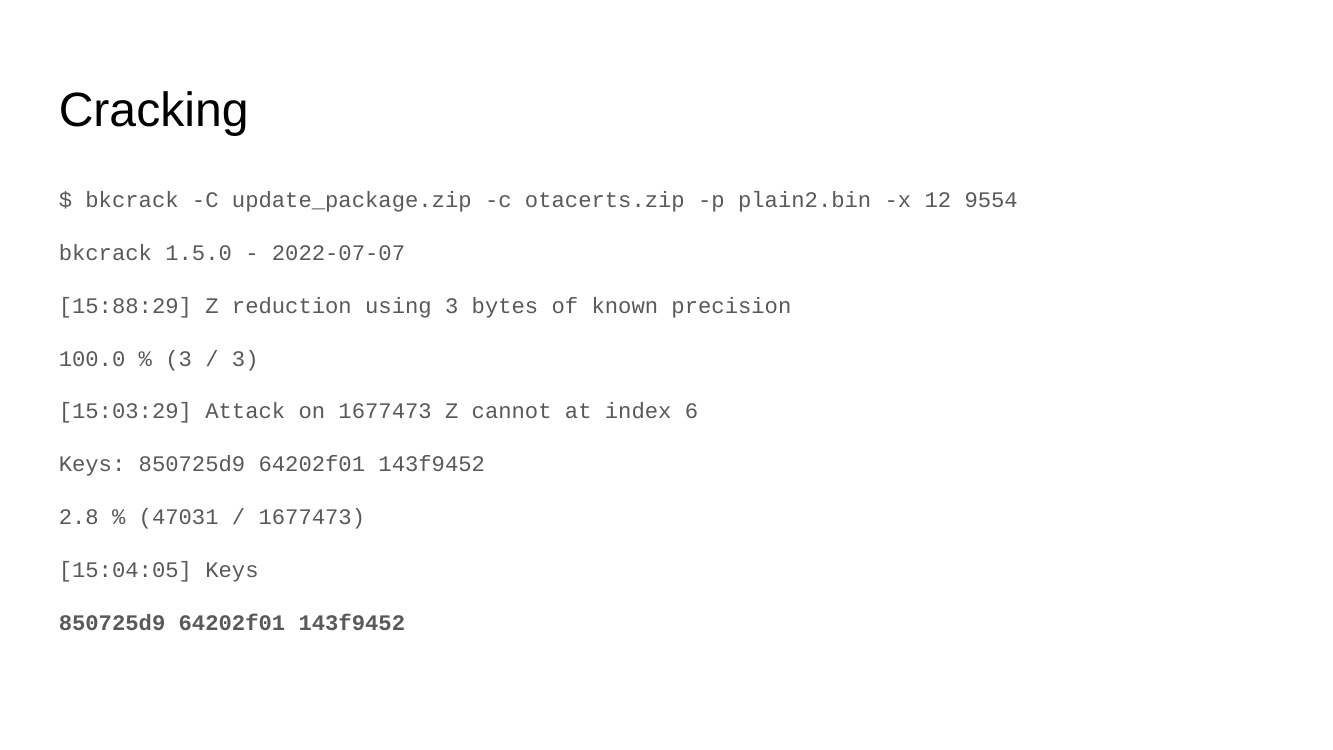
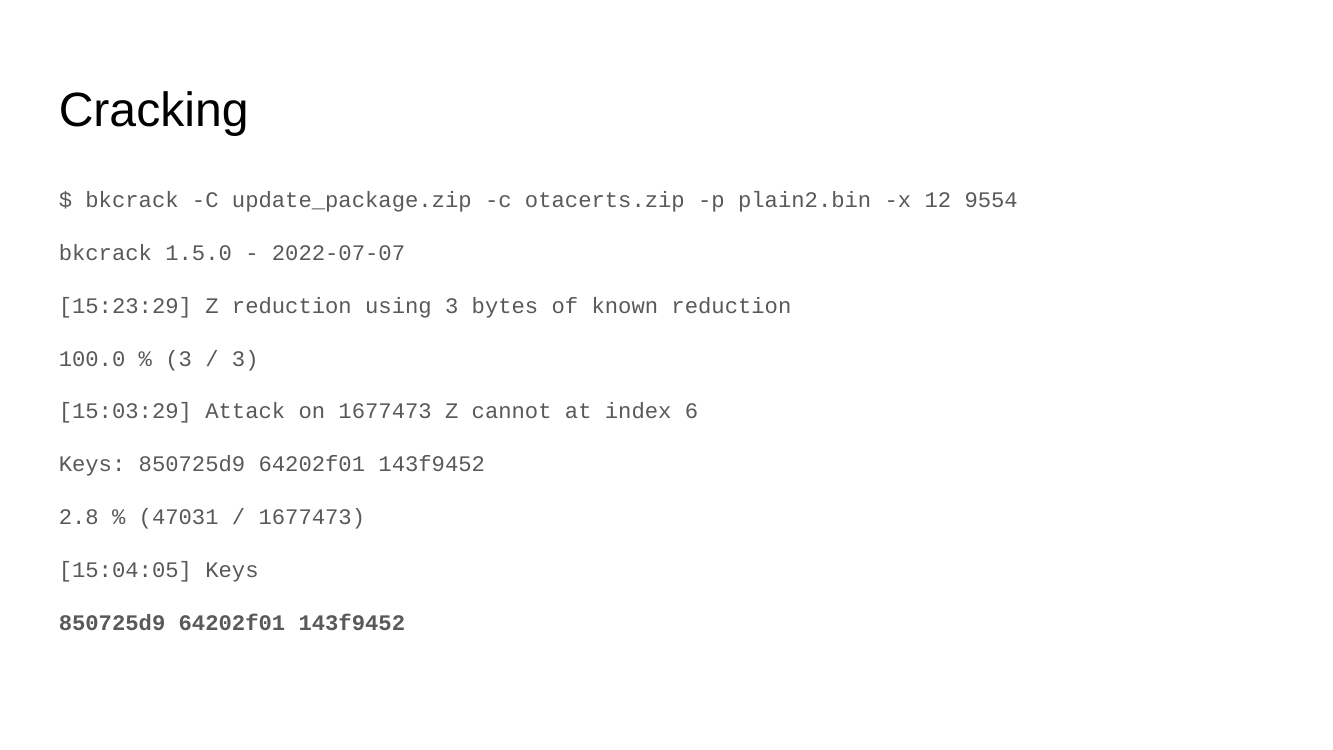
15:88:29: 15:88:29 -> 15:23:29
known precision: precision -> reduction
